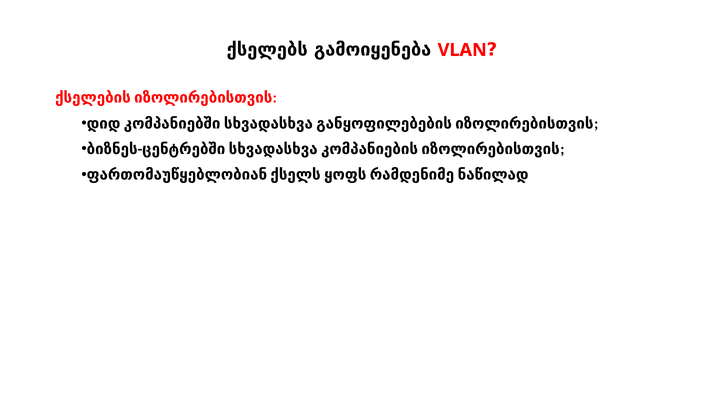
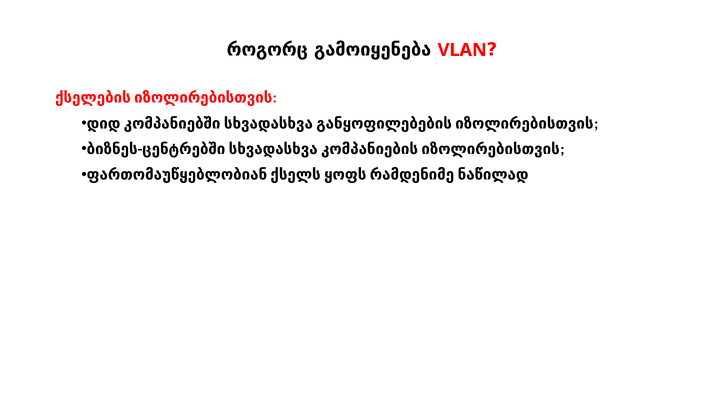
ქსელებს: ქსელებს -> როგორც
